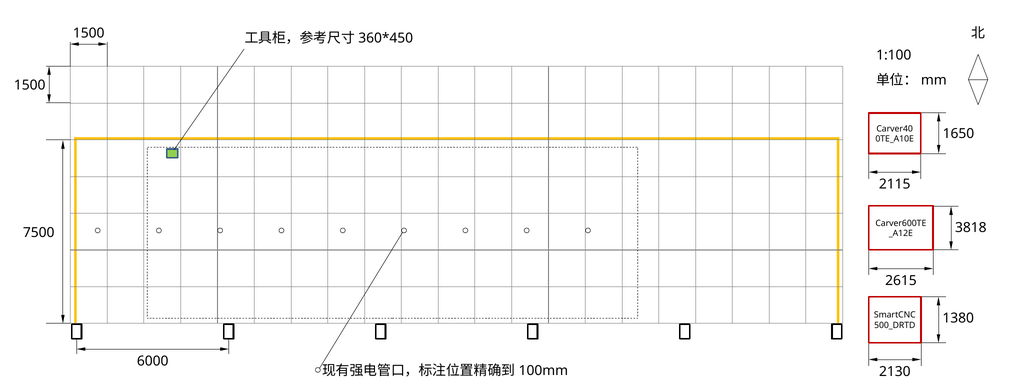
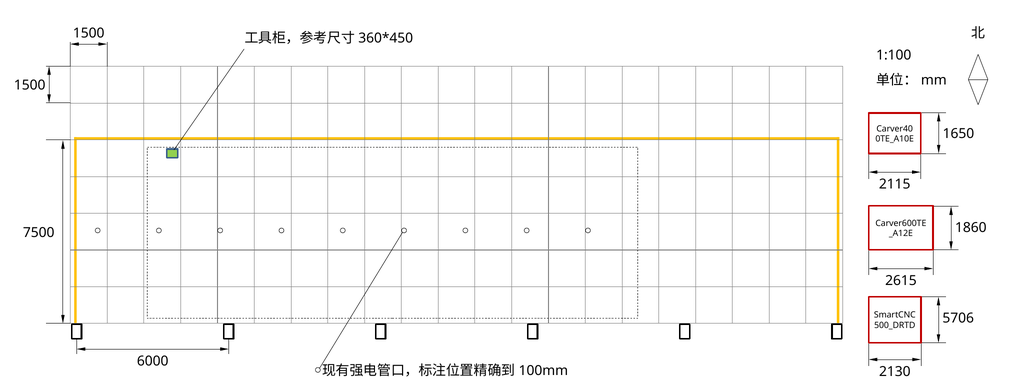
3818: 3818 -> 1860
1380: 1380 -> 5706
